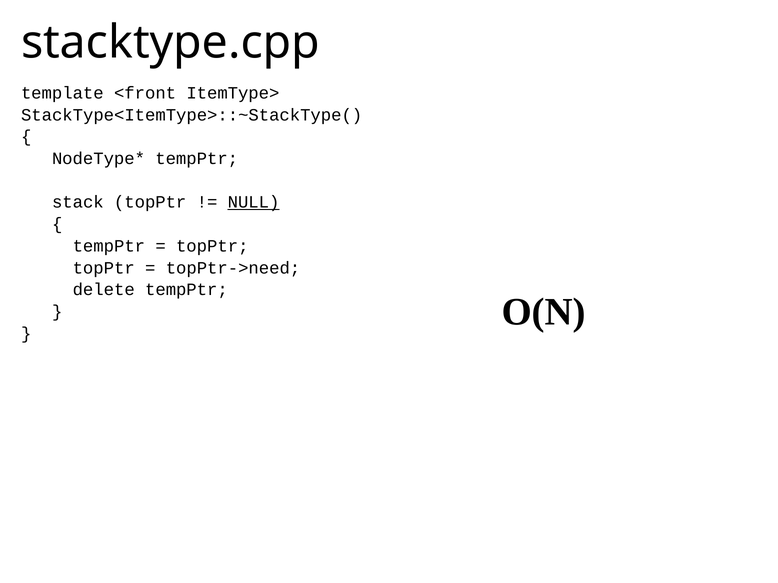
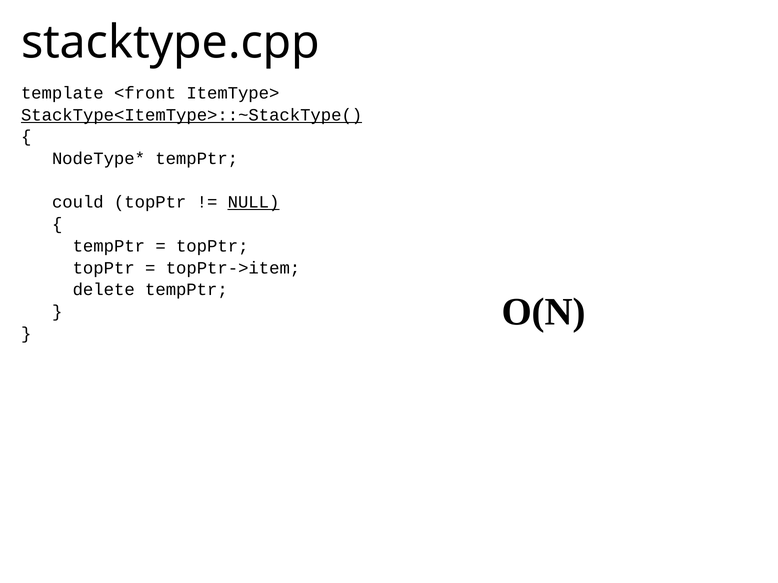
StackType<ItemType>::~StackType( underline: none -> present
stack: stack -> could
topPtr->need: topPtr->need -> topPtr->item
